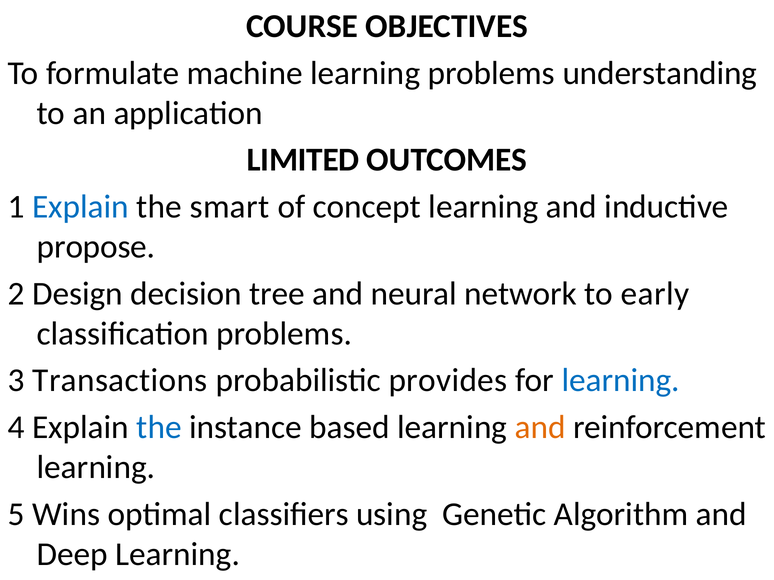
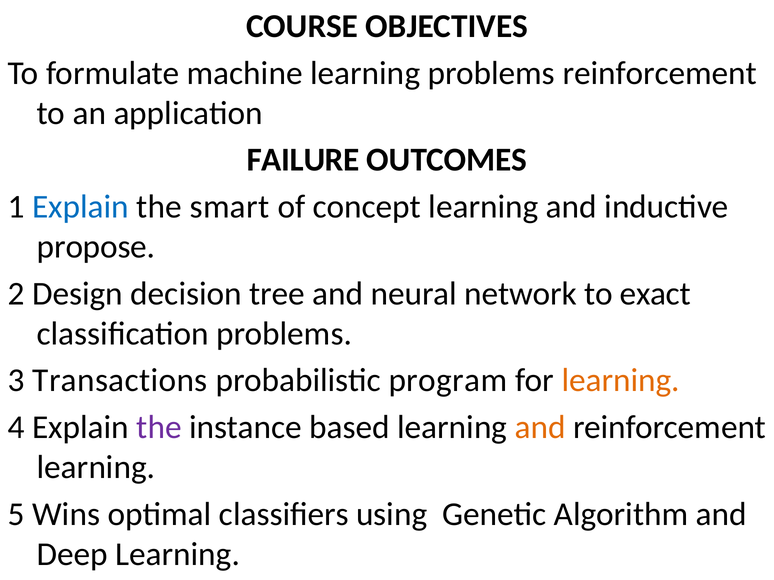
problems understanding: understanding -> reinforcement
LIMITED: LIMITED -> FAILURE
early: early -> exact
provides: provides -> program
learning at (621, 381) colour: blue -> orange
the at (159, 428) colour: blue -> purple
